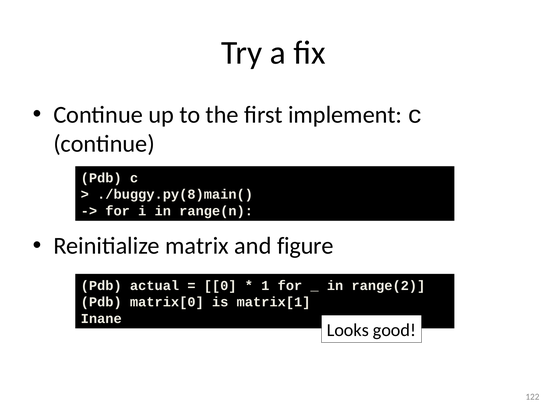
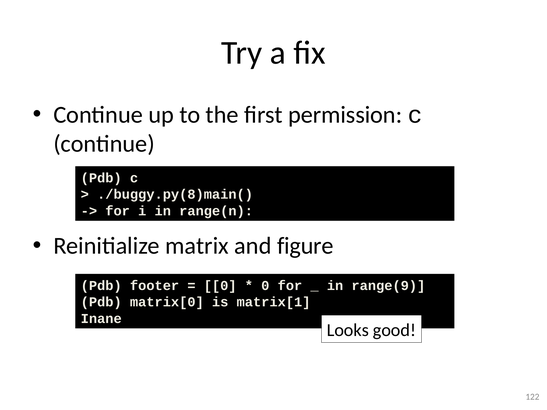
implement: implement -> permission
actual: actual -> footer
1 at (265, 286): 1 -> 0
range(2: range(2 -> range(9
